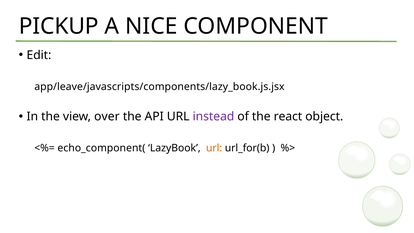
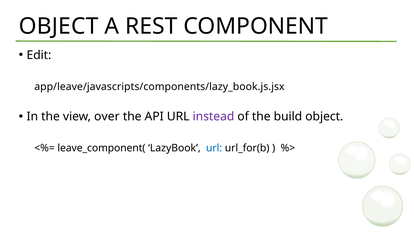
PICKUP at (59, 26): PICKUP -> OBJECT
NICE: NICE -> REST
react: react -> build
echo_component(: echo_component( -> leave_component(
url at (214, 148) colour: orange -> blue
